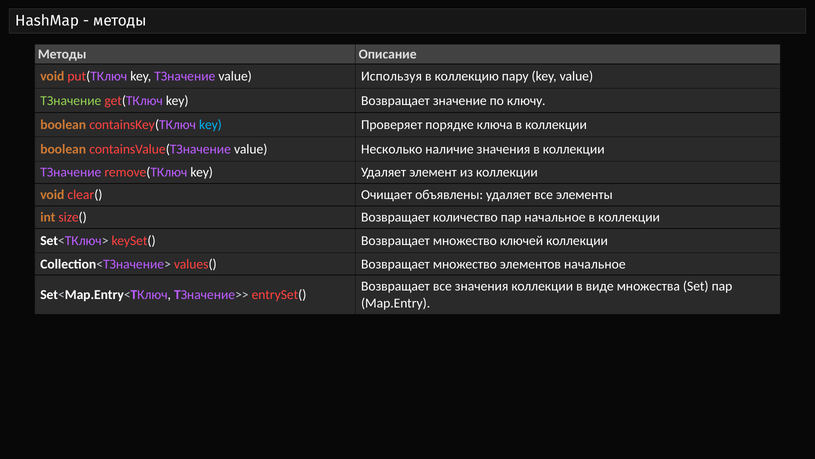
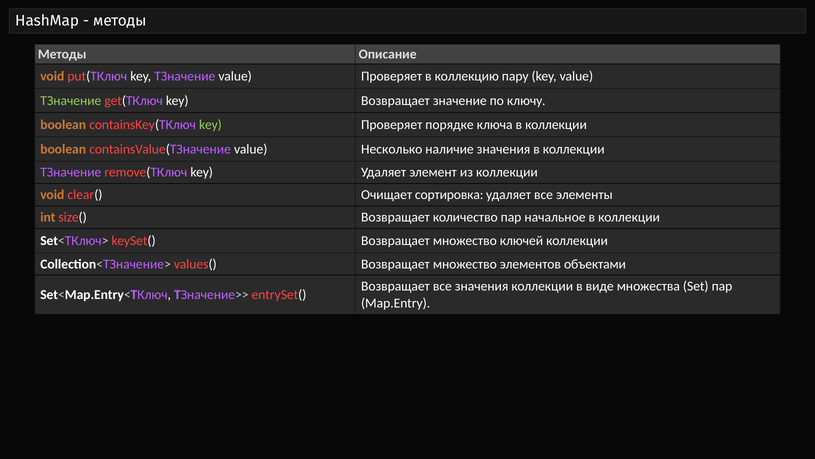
value Используя: Используя -> Проверяет
key at (210, 125) colour: light blue -> light green
объявлены: объявлены -> сортировка
элементов начальное: начальное -> объектами
